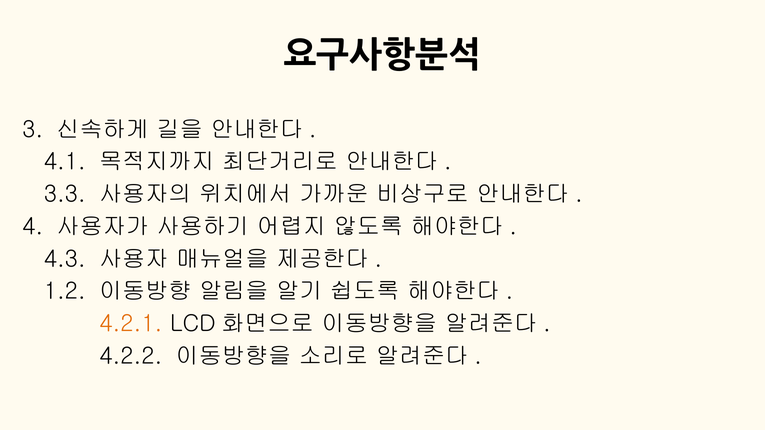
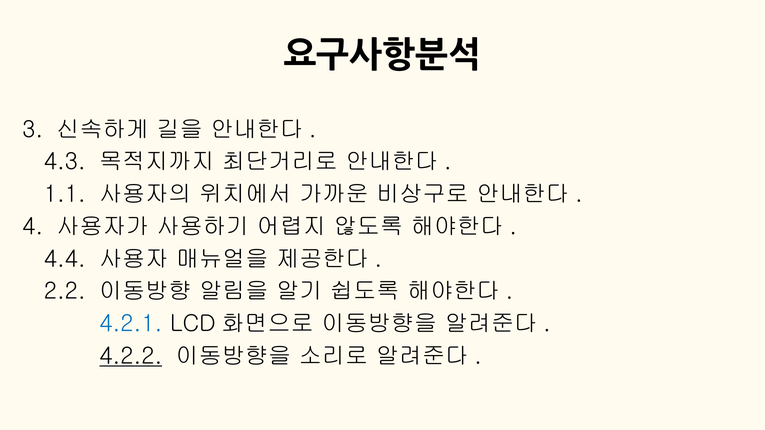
4.1: 4.1 -> 4.3
3.3: 3.3 -> 1.1
4.3: 4.3 -> 4.4
1.2: 1.2 -> 2.2
4.2.1 colour: orange -> blue
4.2.2 underline: none -> present
